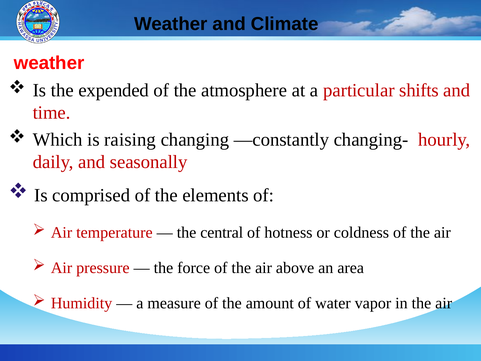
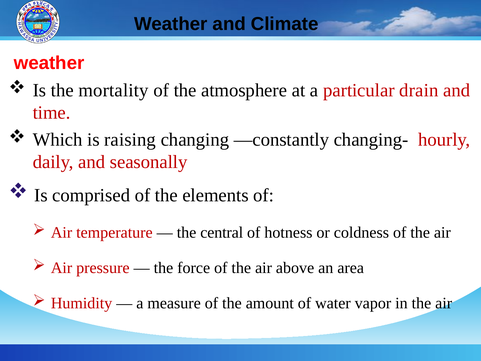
expended: expended -> mortality
shifts: shifts -> drain
